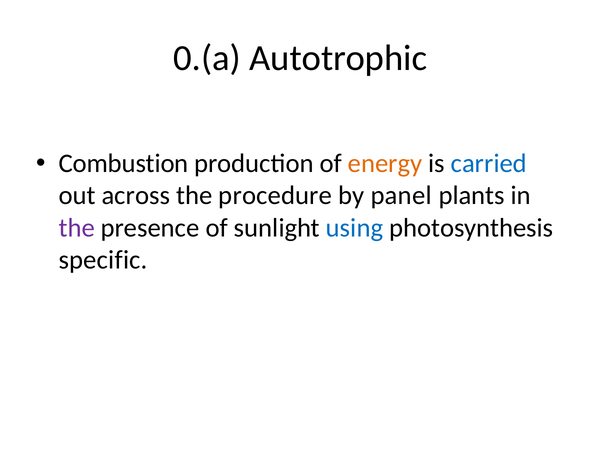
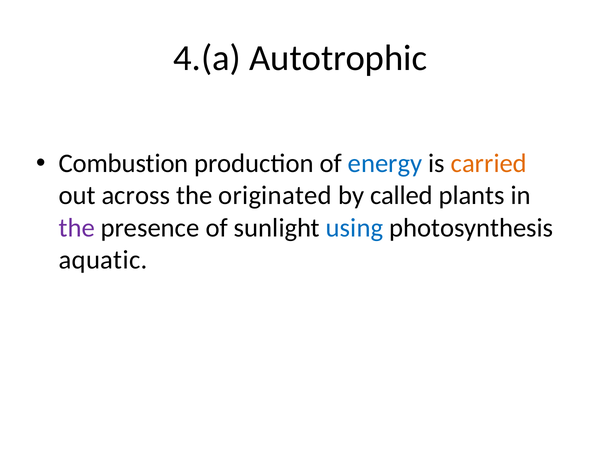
0.(a: 0.(a -> 4.(a
energy colour: orange -> blue
carried colour: blue -> orange
procedure: procedure -> originated
panel: panel -> called
specific: specific -> aquatic
